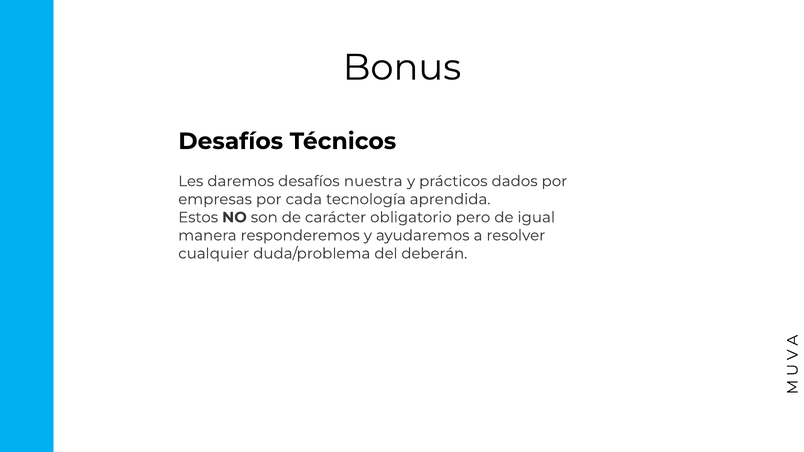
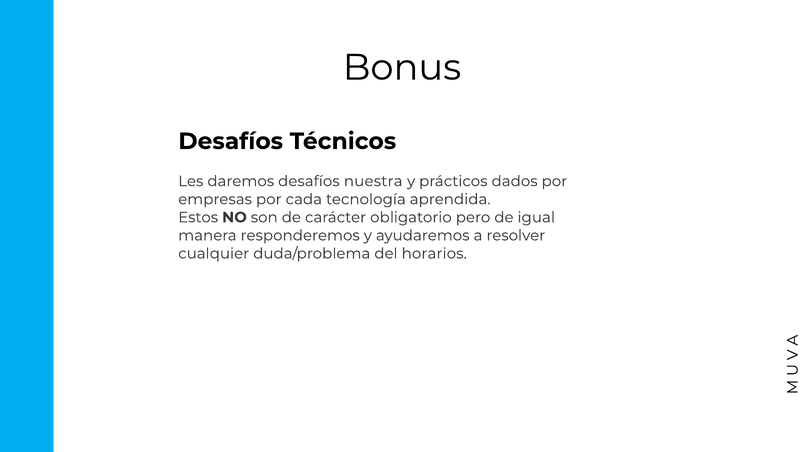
deberán: deberán -> horarios
